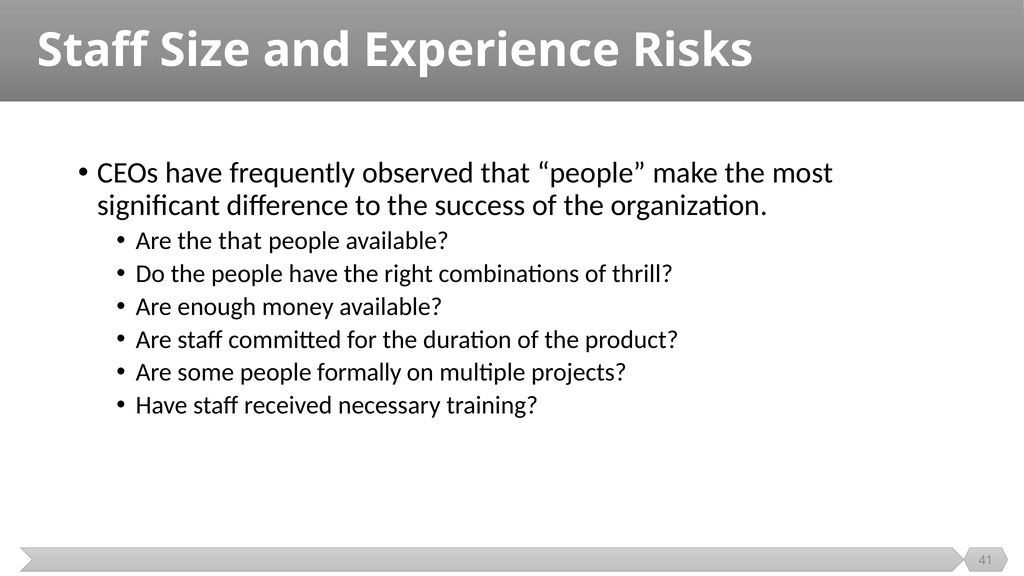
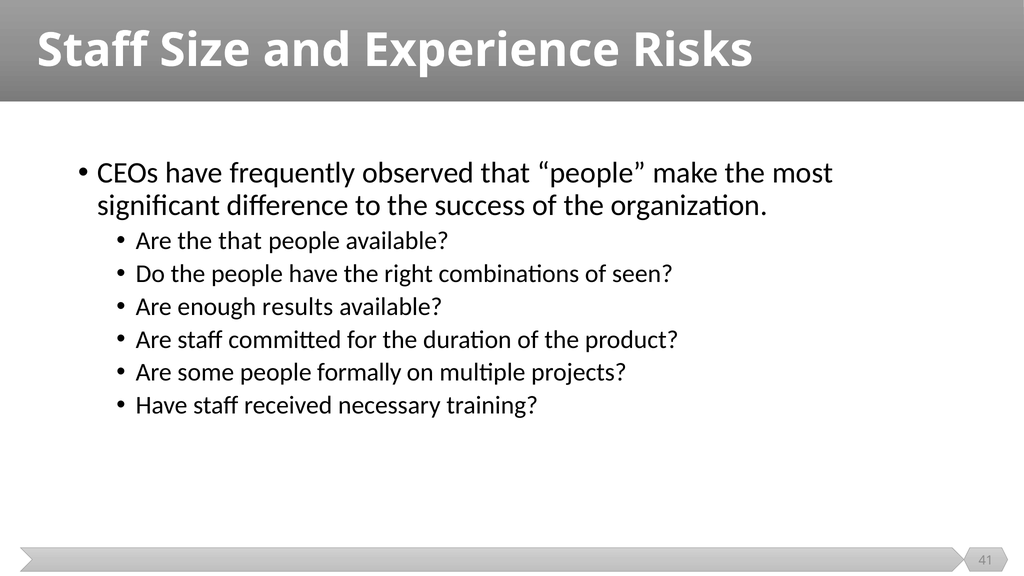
thrill: thrill -> seen
money: money -> results
